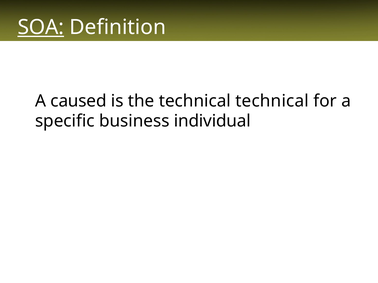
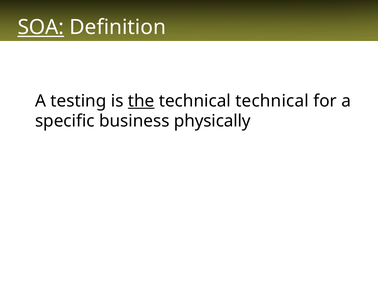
caused: caused -> testing
the underline: none -> present
individual: individual -> physically
